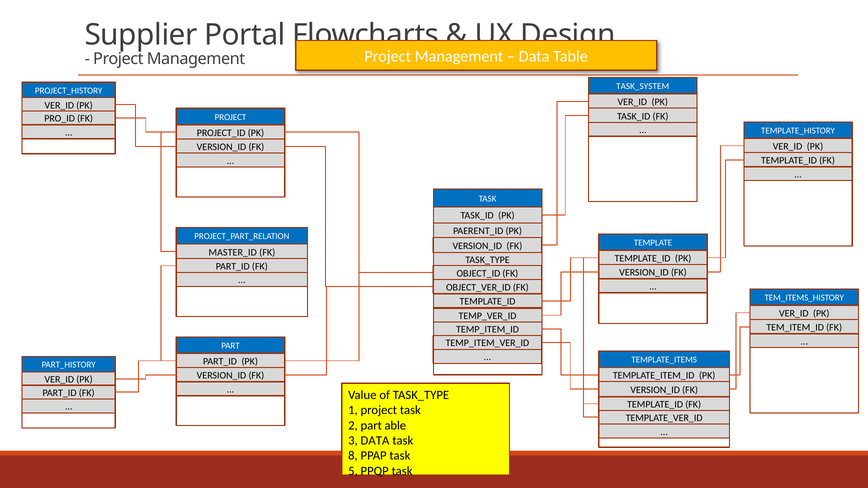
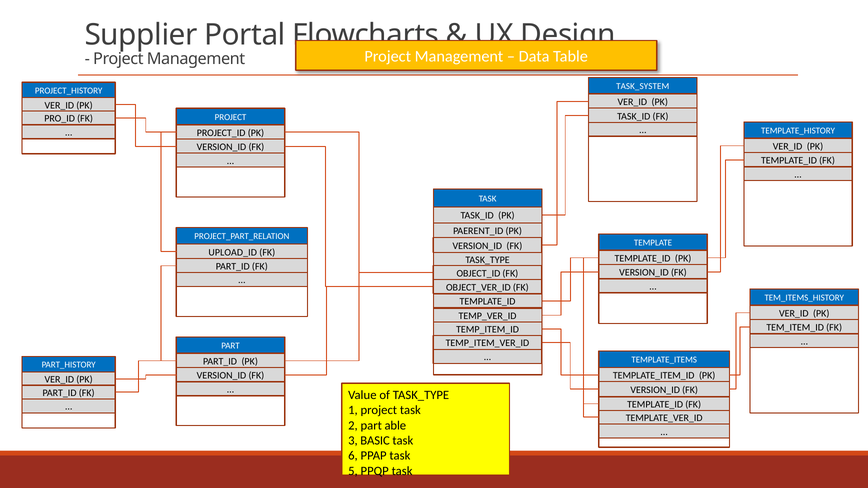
MASTER_ID: MASTER_ID -> UPLOAD_ID
3 DATA: DATA -> BASIC
8: 8 -> 6
